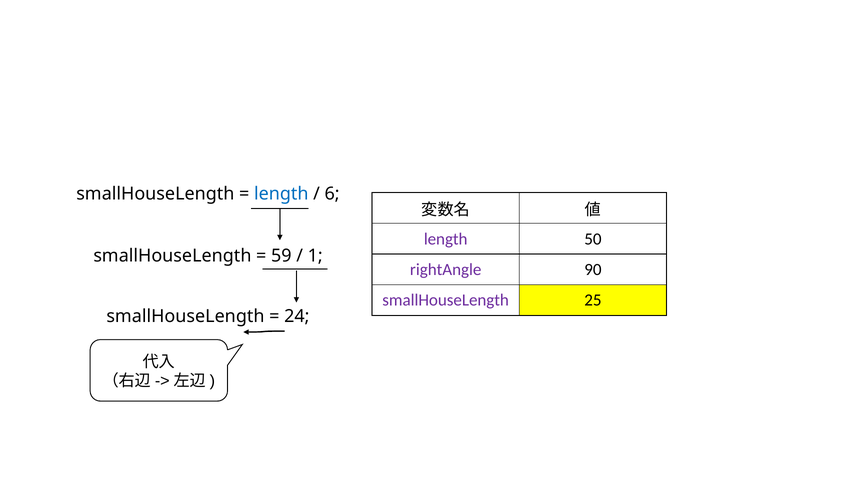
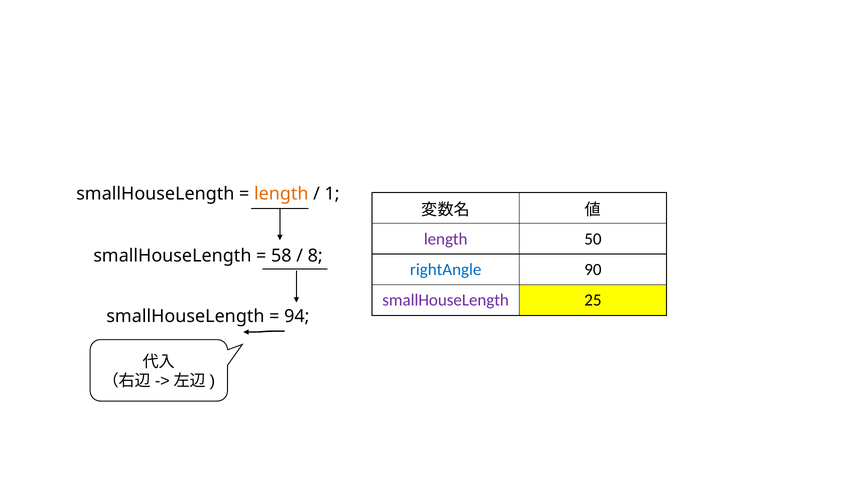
length at (281, 193) colour: blue -> orange
6: 6 -> 1
59: 59 -> 58
1: 1 -> 8
rightAngle colour: purple -> blue
24: 24 -> 94
